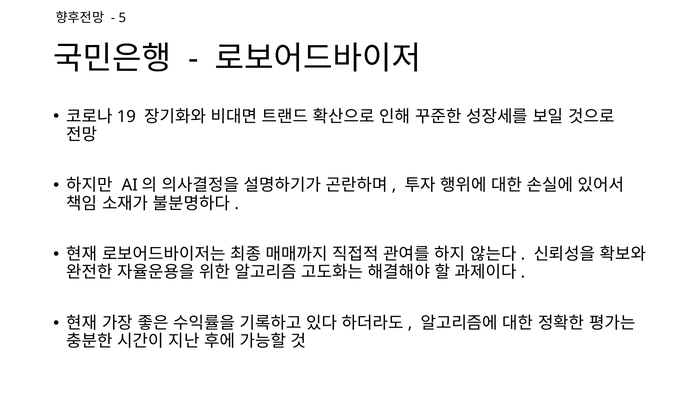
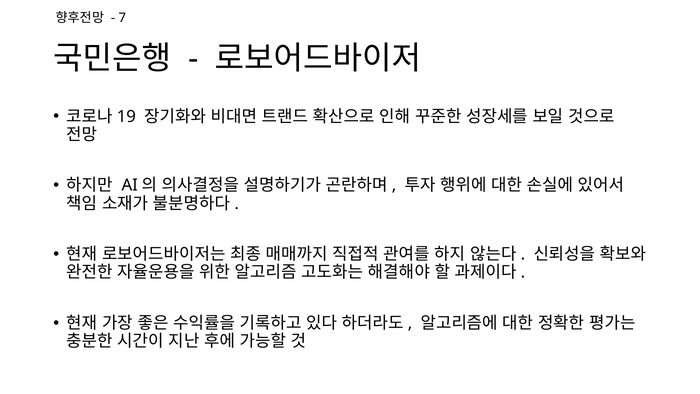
5: 5 -> 7
